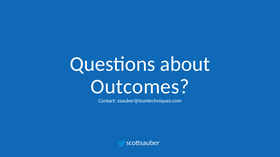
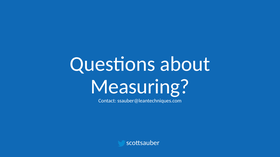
Outcomes: Outcomes -> Measuring
